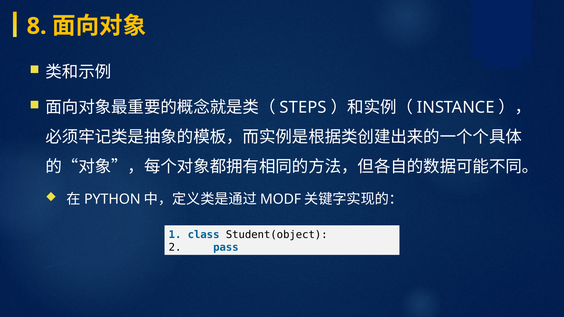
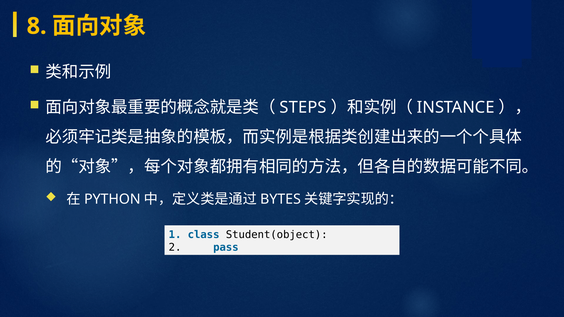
MODF: MODF -> BYTES
